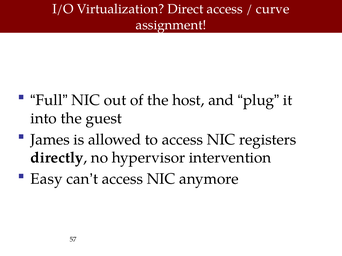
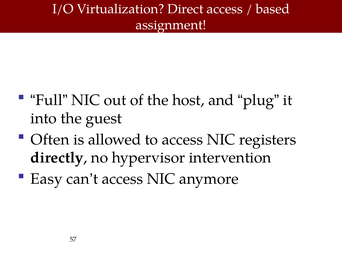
curve: curve -> based
James: James -> Often
